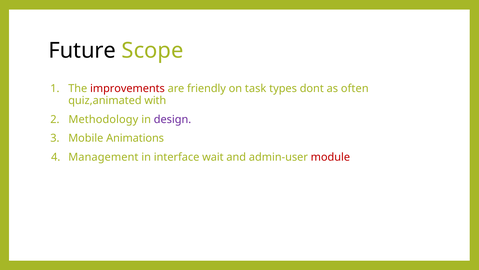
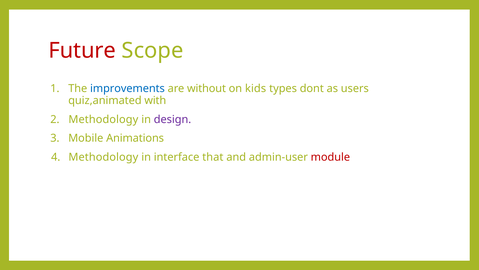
Future colour: black -> red
improvements colour: red -> blue
friendly: friendly -> without
task: task -> kids
often: often -> users
Management at (103, 157): Management -> Methodology
wait: wait -> that
